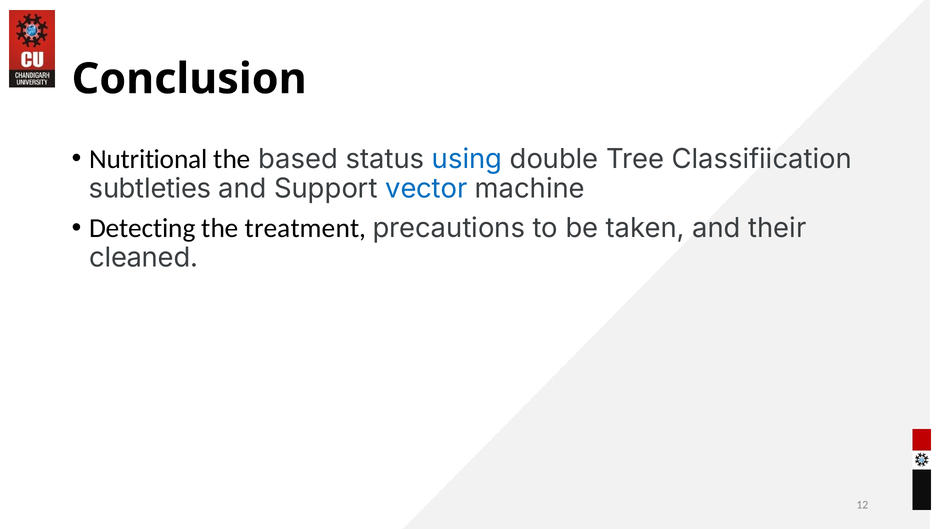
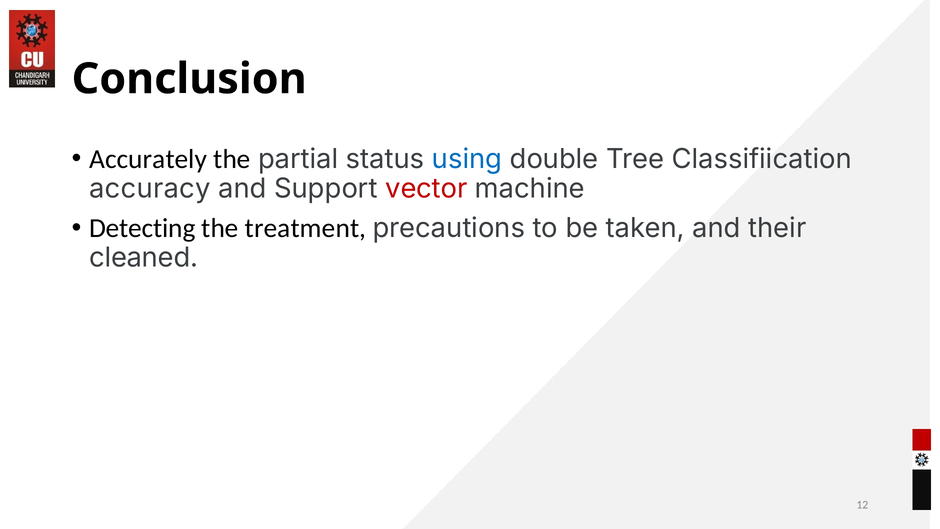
Nutritional: Nutritional -> Accurately
based: based -> partial
subtleties: subtleties -> accuracy
vector colour: blue -> red
